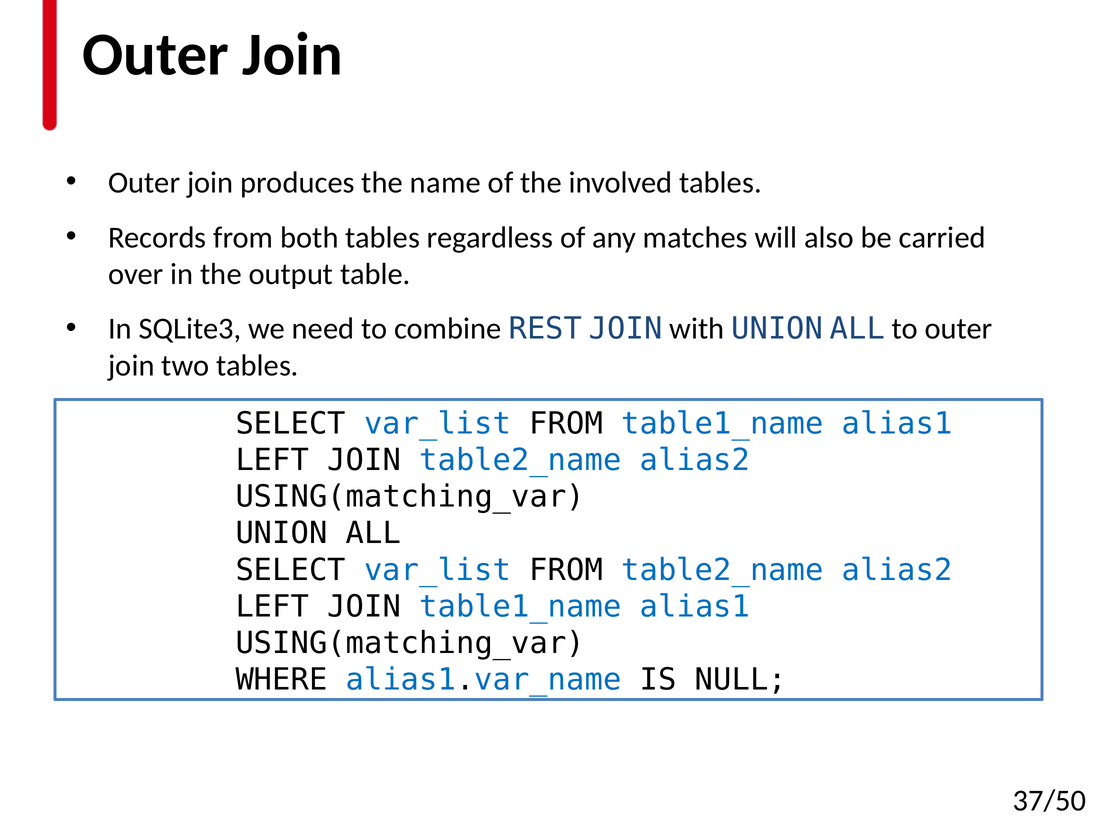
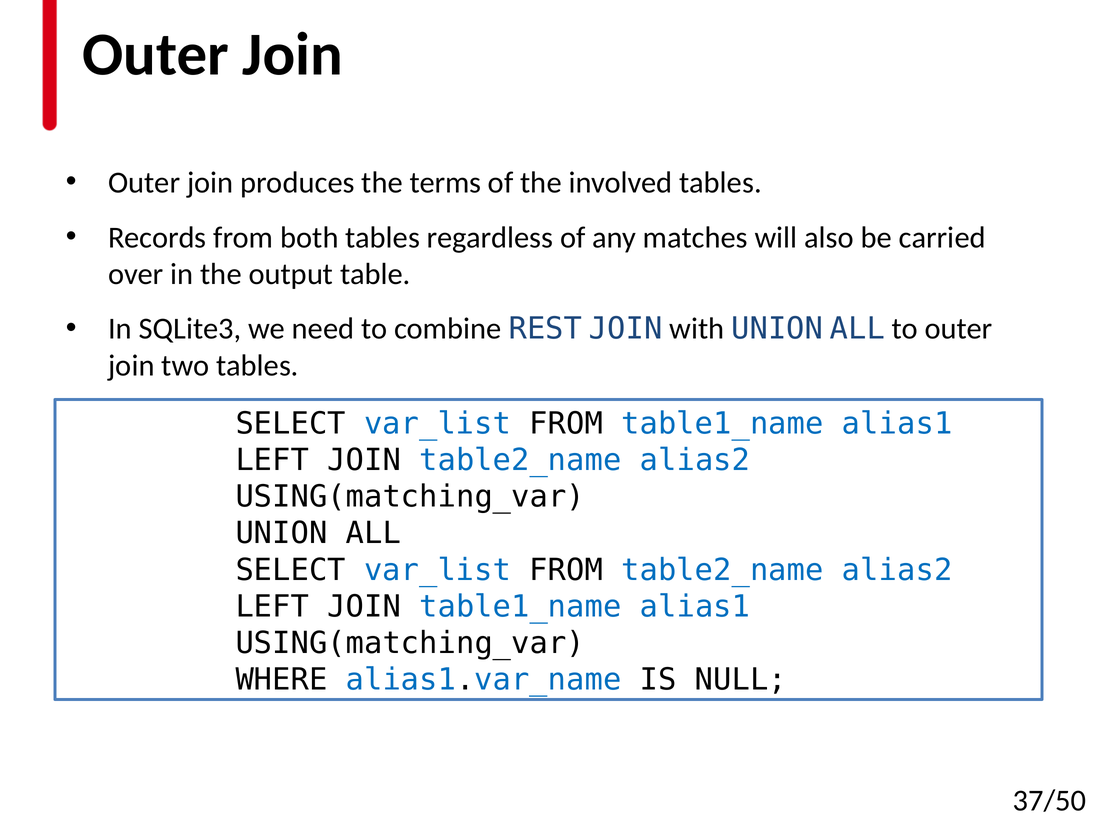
name: name -> terms
